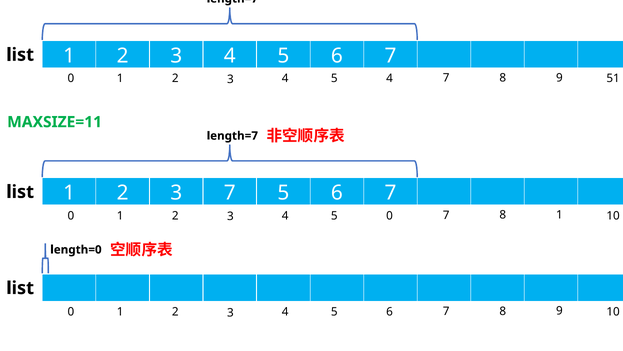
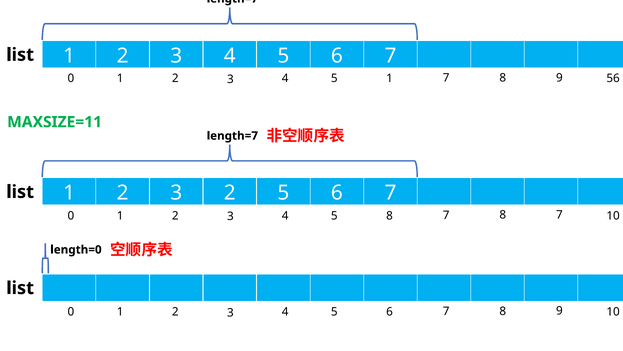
51: 51 -> 56
5 4: 4 -> 1
3 7: 7 -> 2
8 1: 1 -> 7
5 0: 0 -> 8
